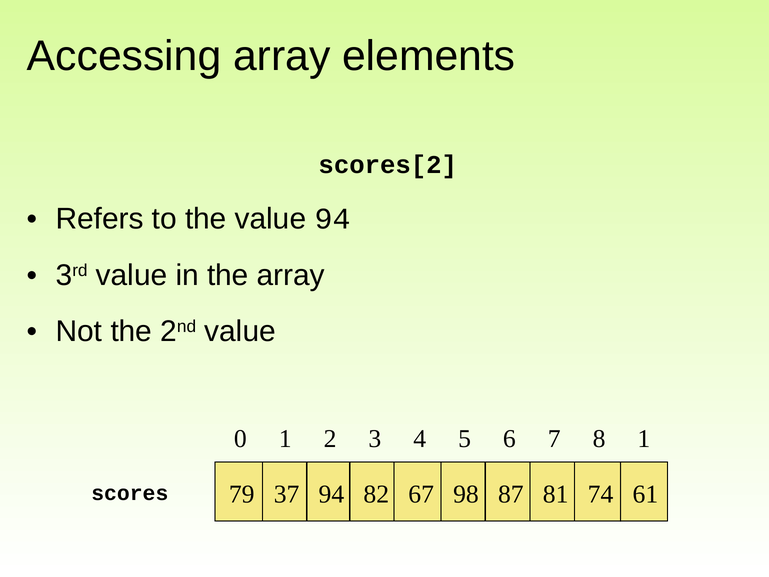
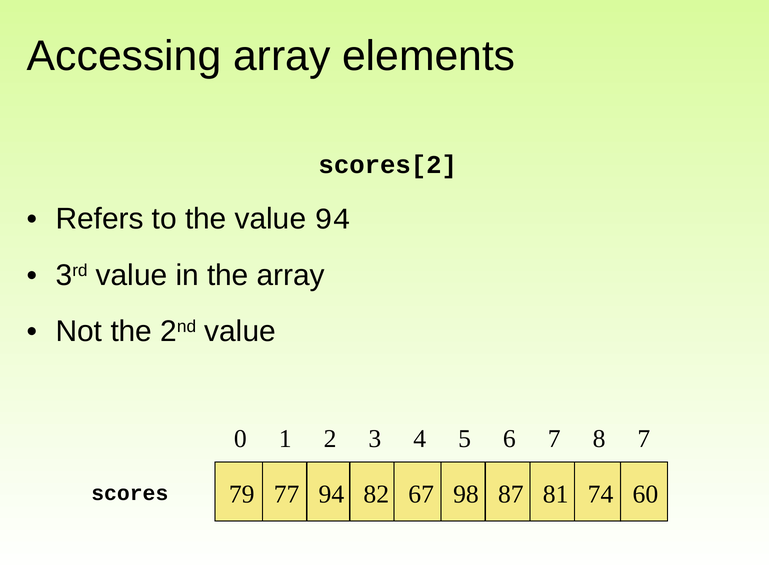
8 1: 1 -> 7
37: 37 -> 77
61: 61 -> 60
